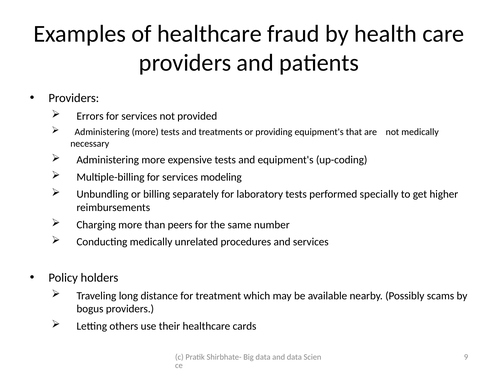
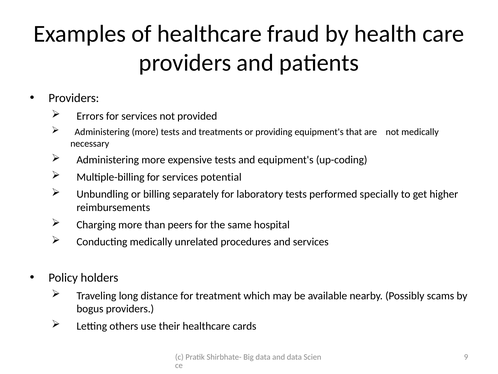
modeling: modeling -> potential
number: number -> hospital
